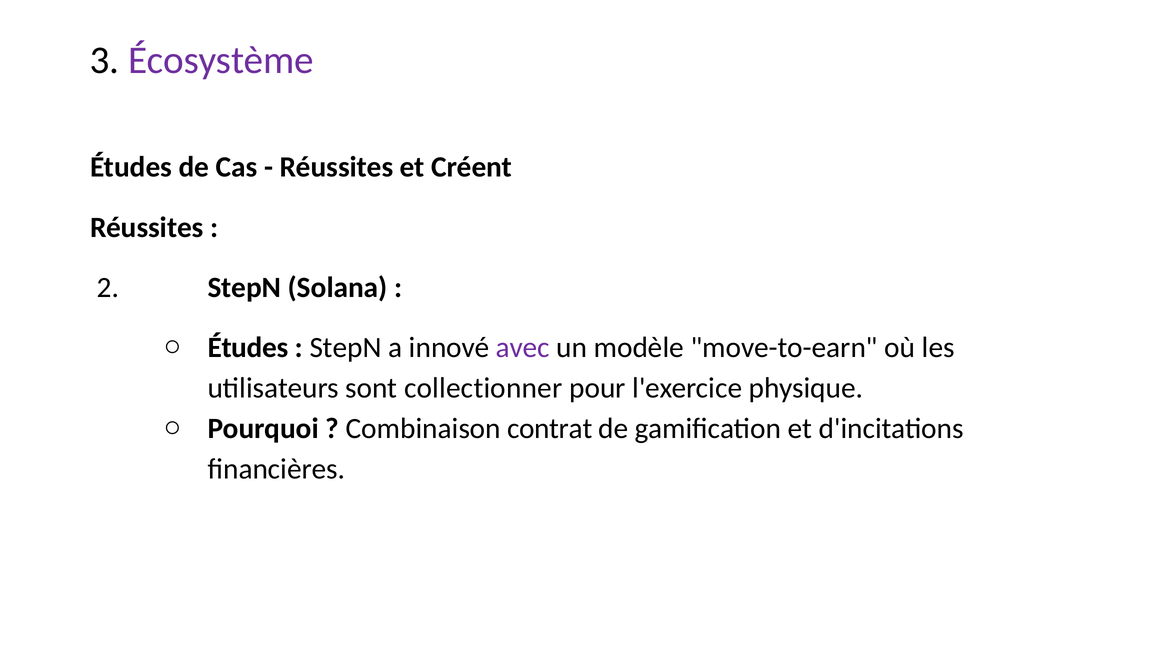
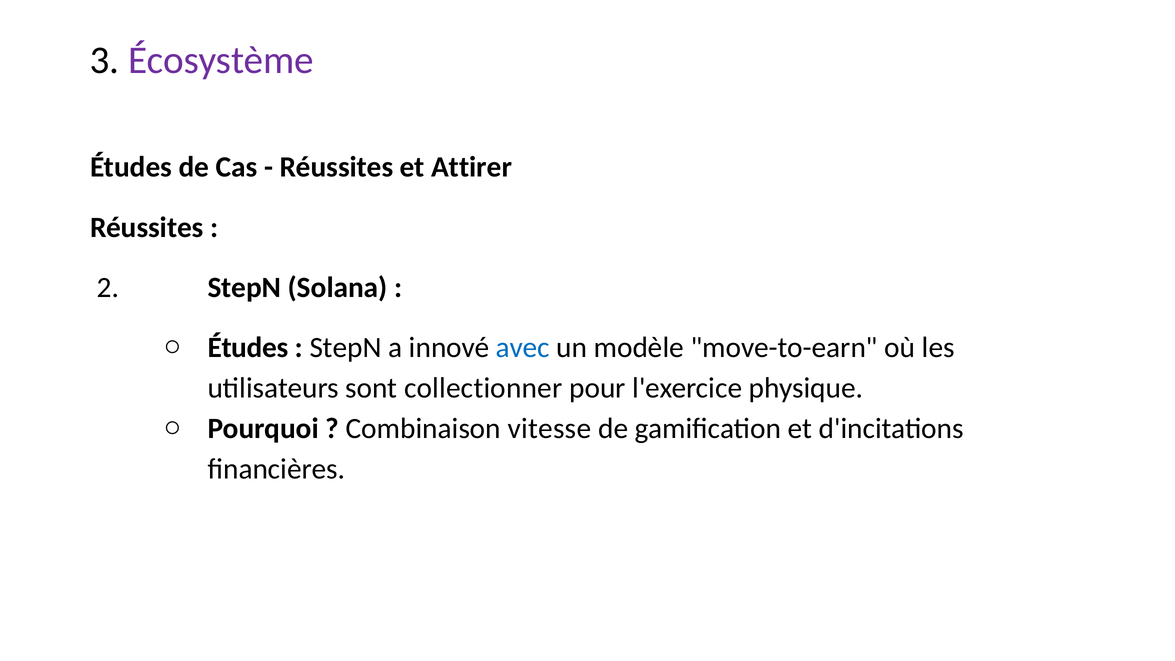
Créent: Créent -> Attirer
avec colour: purple -> blue
contrat: contrat -> vitesse
